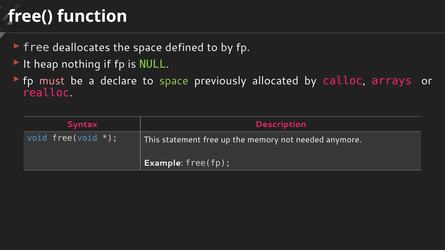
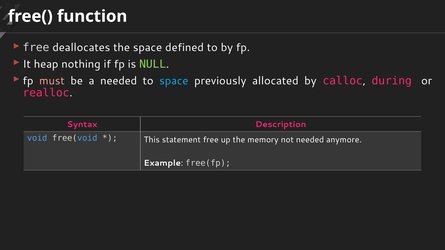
a declare: declare -> needed
space at (174, 81) colour: light green -> light blue
arrays: arrays -> during
